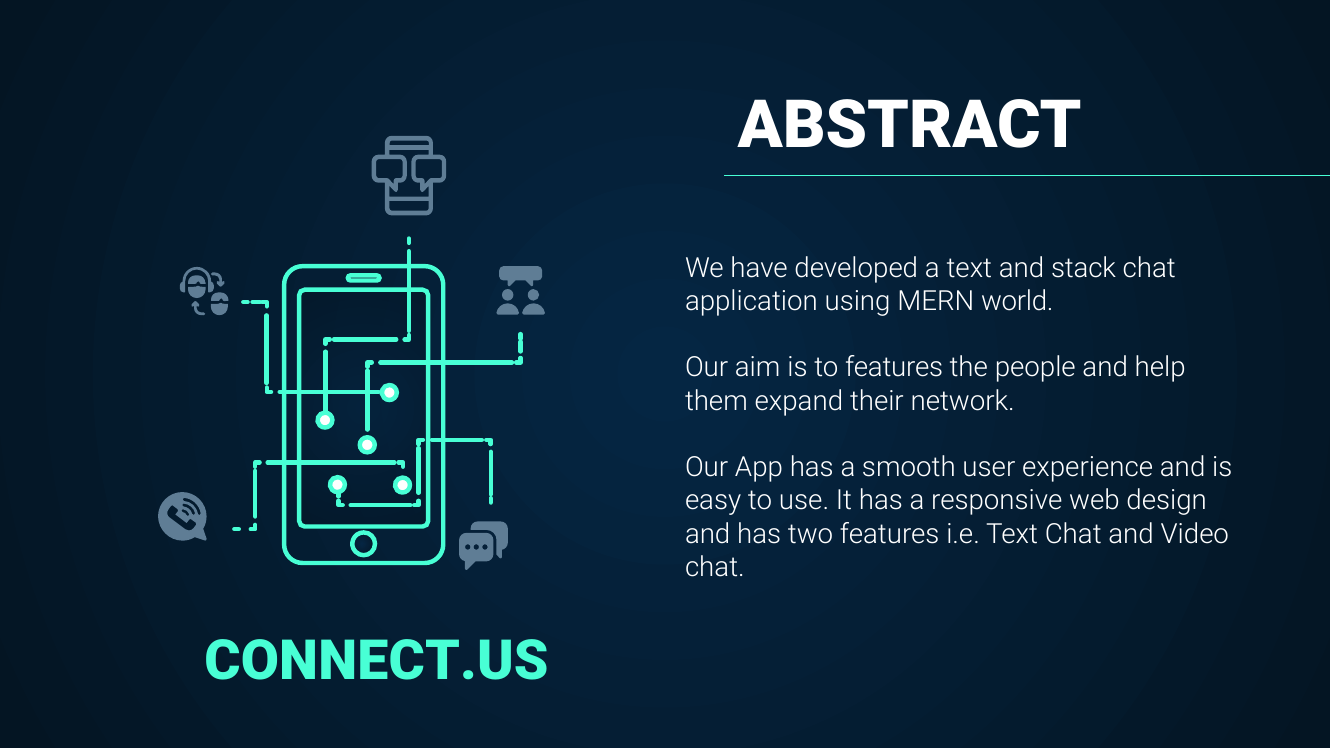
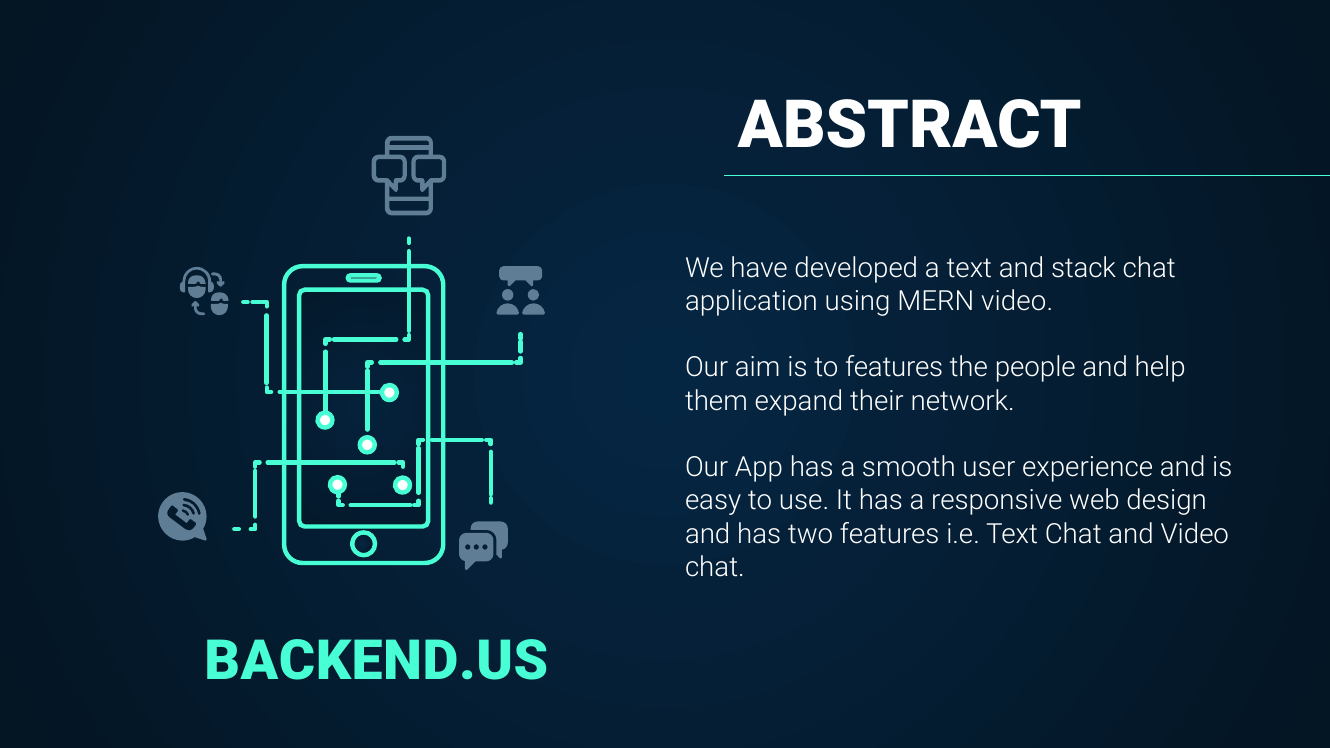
MERN world: world -> video
CONNECT.US: CONNECT.US -> BACKEND.US
